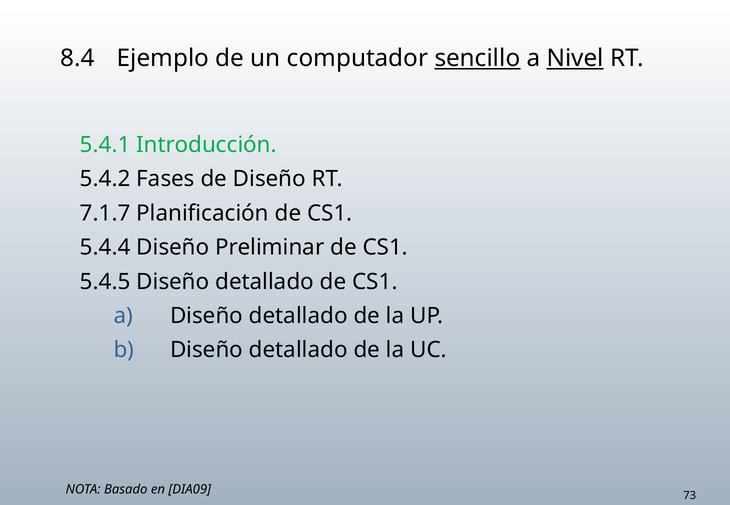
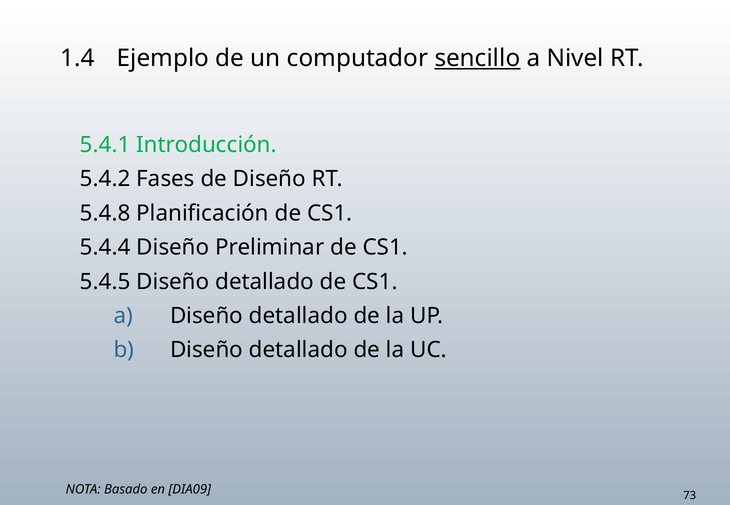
8.4: 8.4 -> 1.4
Nivel underline: present -> none
7.1.7: 7.1.7 -> 5.4.8
